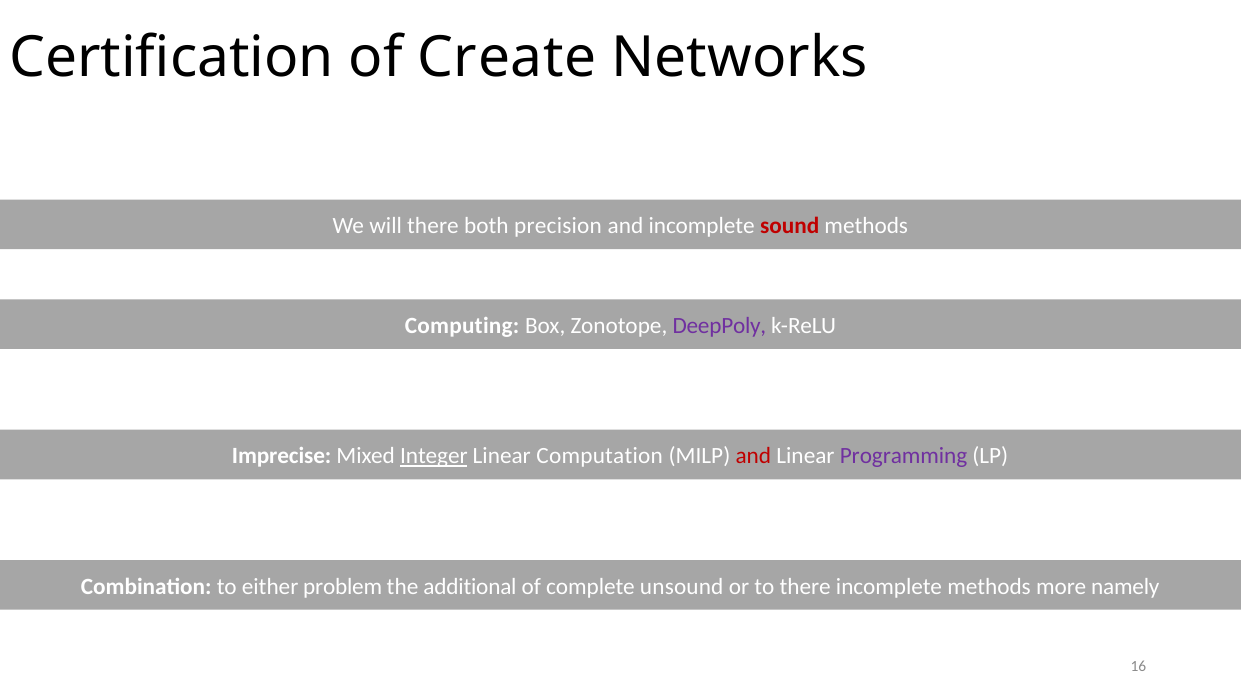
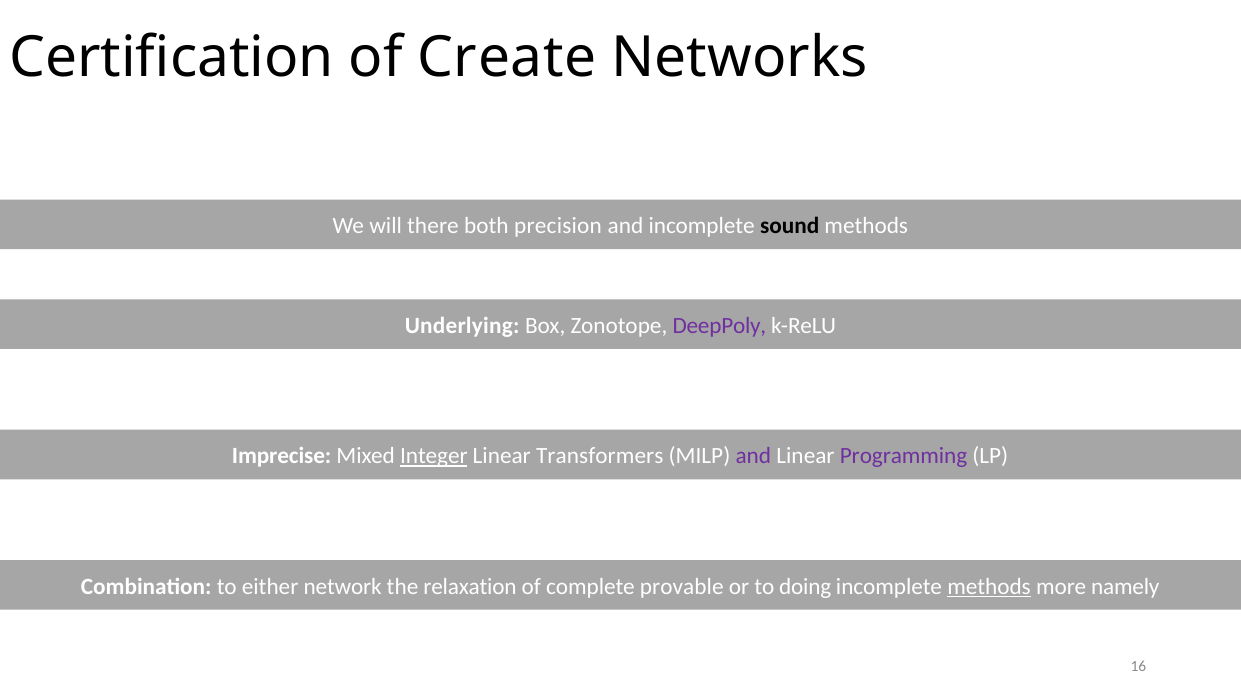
sound colour: red -> black
Computing: Computing -> Underlying
Computation: Computation -> Transformers
and at (753, 456) colour: red -> purple
problem: problem -> network
additional: additional -> relaxation
unsound: unsound -> provable
to there: there -> doing
methods at (989, 587) underline: none -> present
